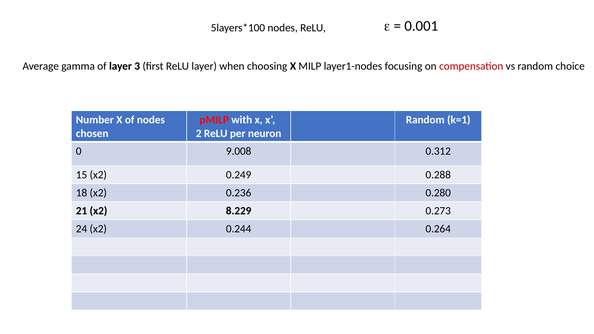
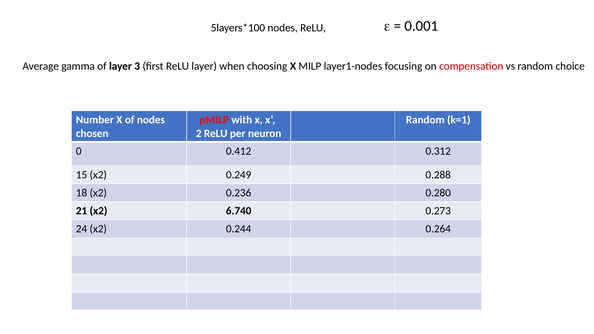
9.008: 9.008 -> 0.412
8.229: 8.229 -> 6.740
